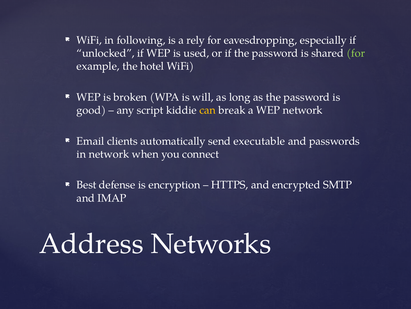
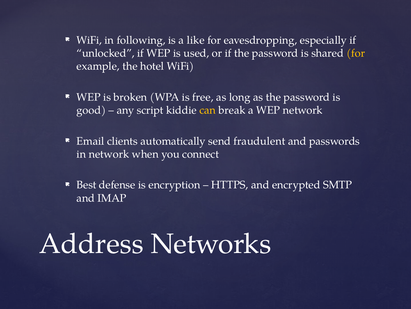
rely: rely -> like
for at (356, 53) colour: light green -> yellow
will: will -> free
executable: executable -> fraudulent
